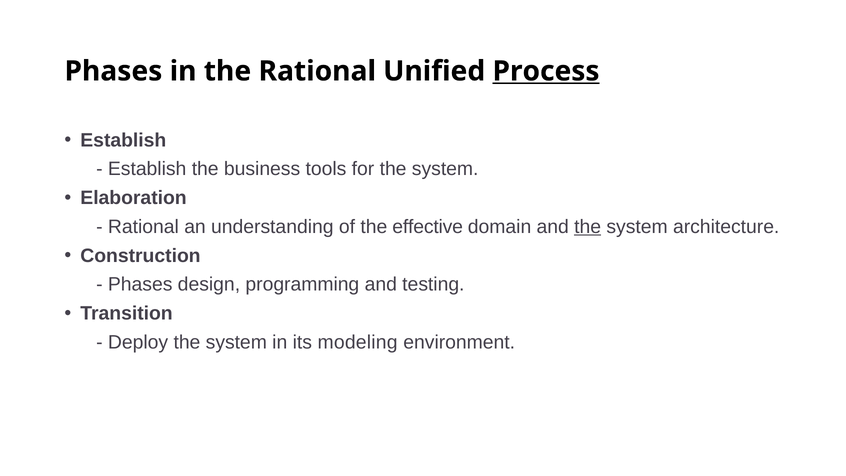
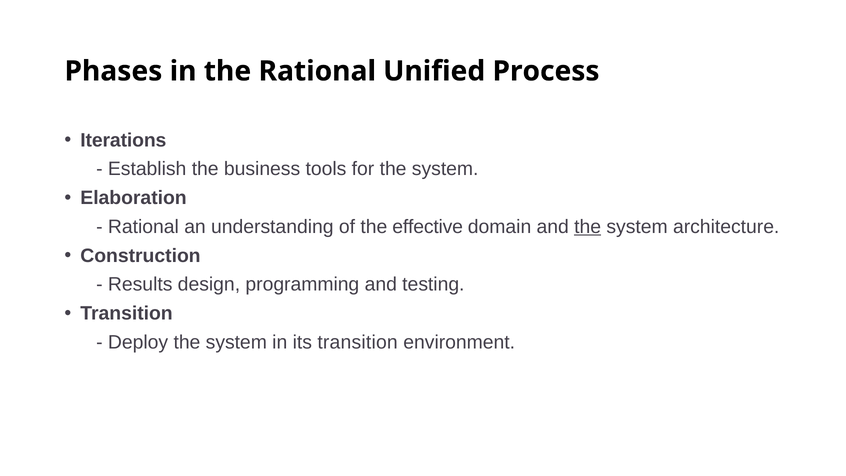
Process underline: present -> none
Establish at (123, 140): Establish -> Iterations
Phases at (140, 284): Phases -> Results
its modeling: modeling -> transition
